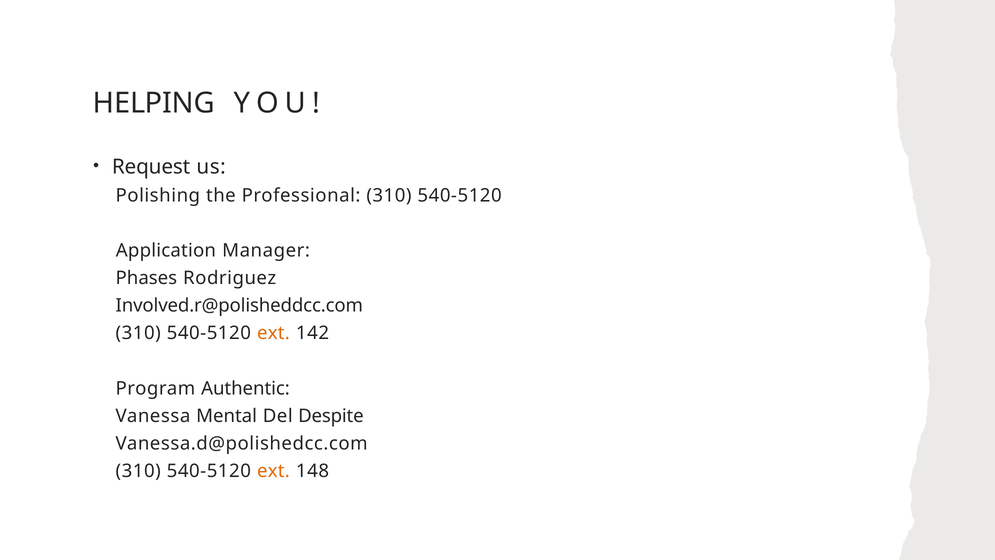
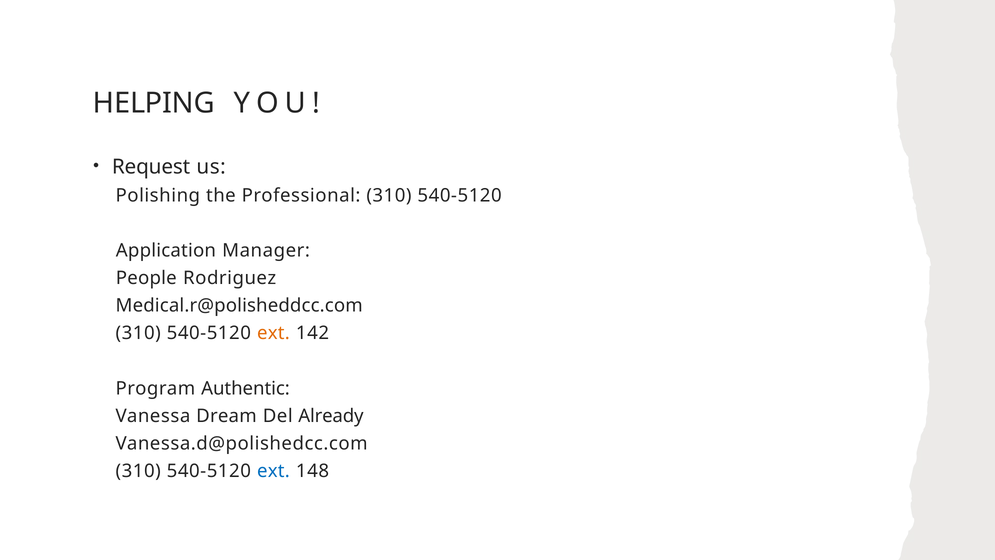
Phases: Phases -> People
Involved.r@polisheddcc.com: Involved.r@polisheddcc.com -> Medical.r@polisheddcc.com
Mental: Mental -> Dream
Despite: Despite -> Already
ext at (273, 471) colour: orange -> blue
